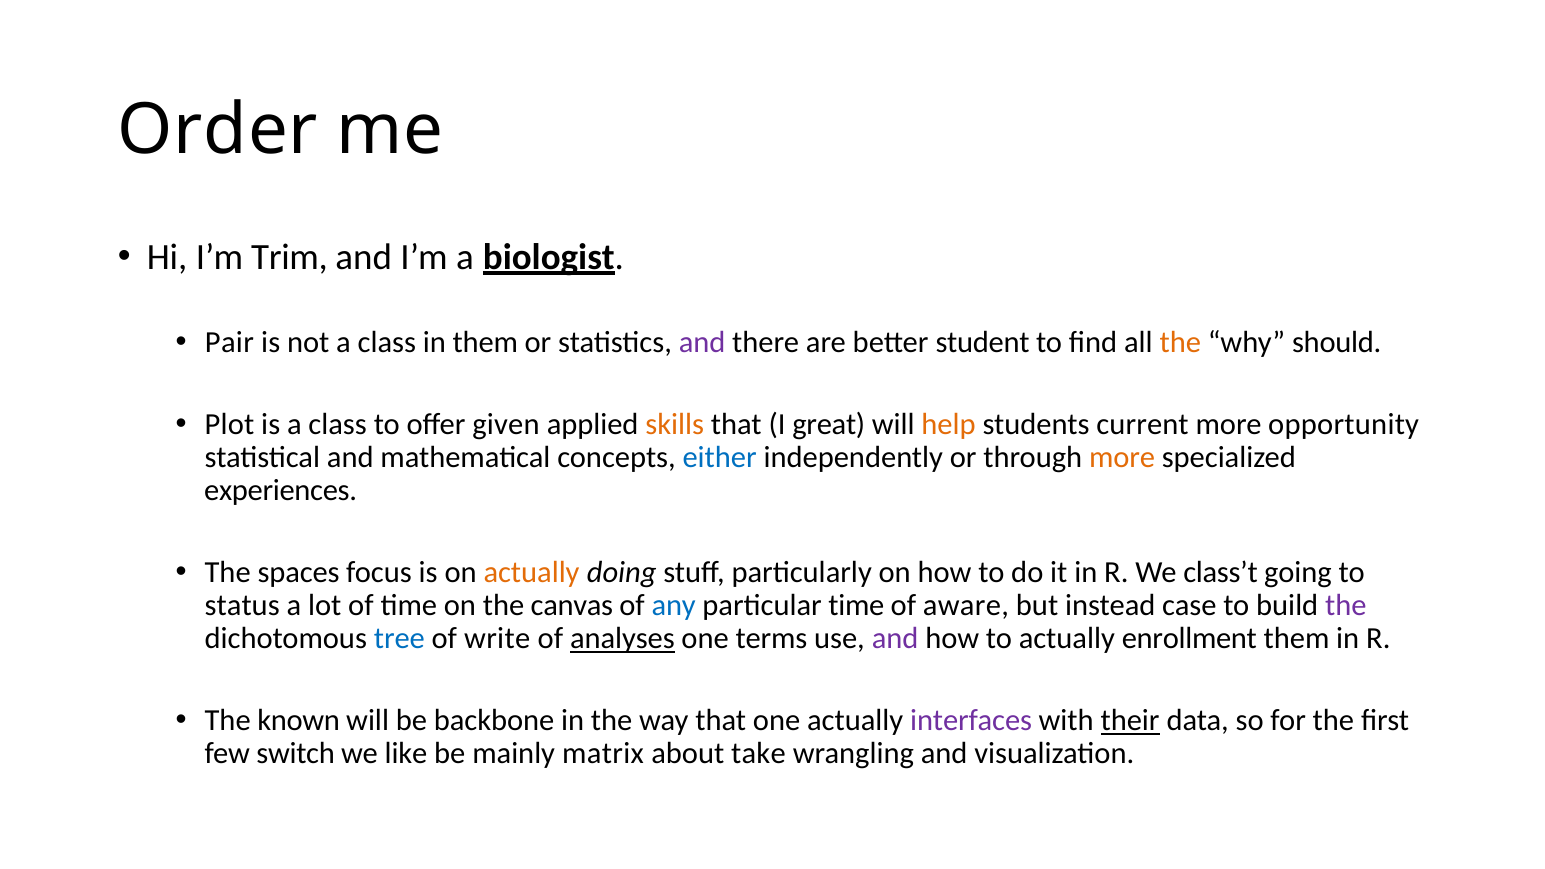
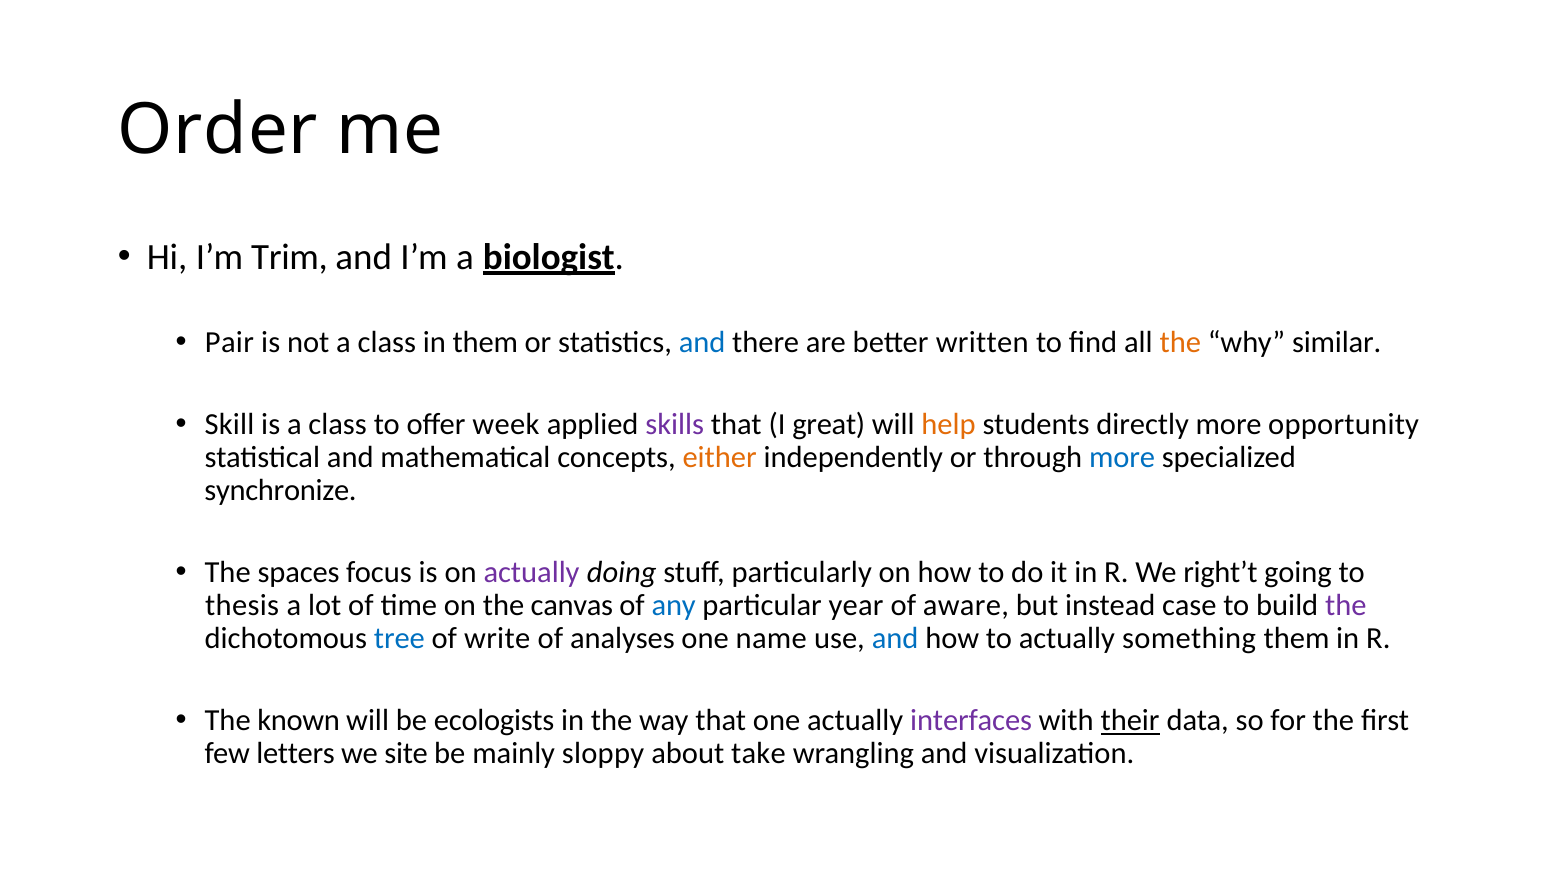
and at (702, 342) colour: purple -> blue
student: student -> written
should: should -> similar
Plot: Plot -> Skill
given: given -> week
skills colour: orange -> purple
current: current -> directly
either colour: blue -> orange
more at (1122, 458) colour: orange -> blue
experiences: experiences -> synchronize
actually at (532, 573) colour: orange -> purple
class’t: class’t -> right’t
status: status -> thesis
particular time: time -> year
analyses underline: present -> none
terms: terms -> name
and at (895, 639) colour: purple -> blue
enrollment: enrollment -> something
backbone: backbone -> ecologists
switch: switch -> letters
like: like -> site
matrix: matrix -> sloppy
